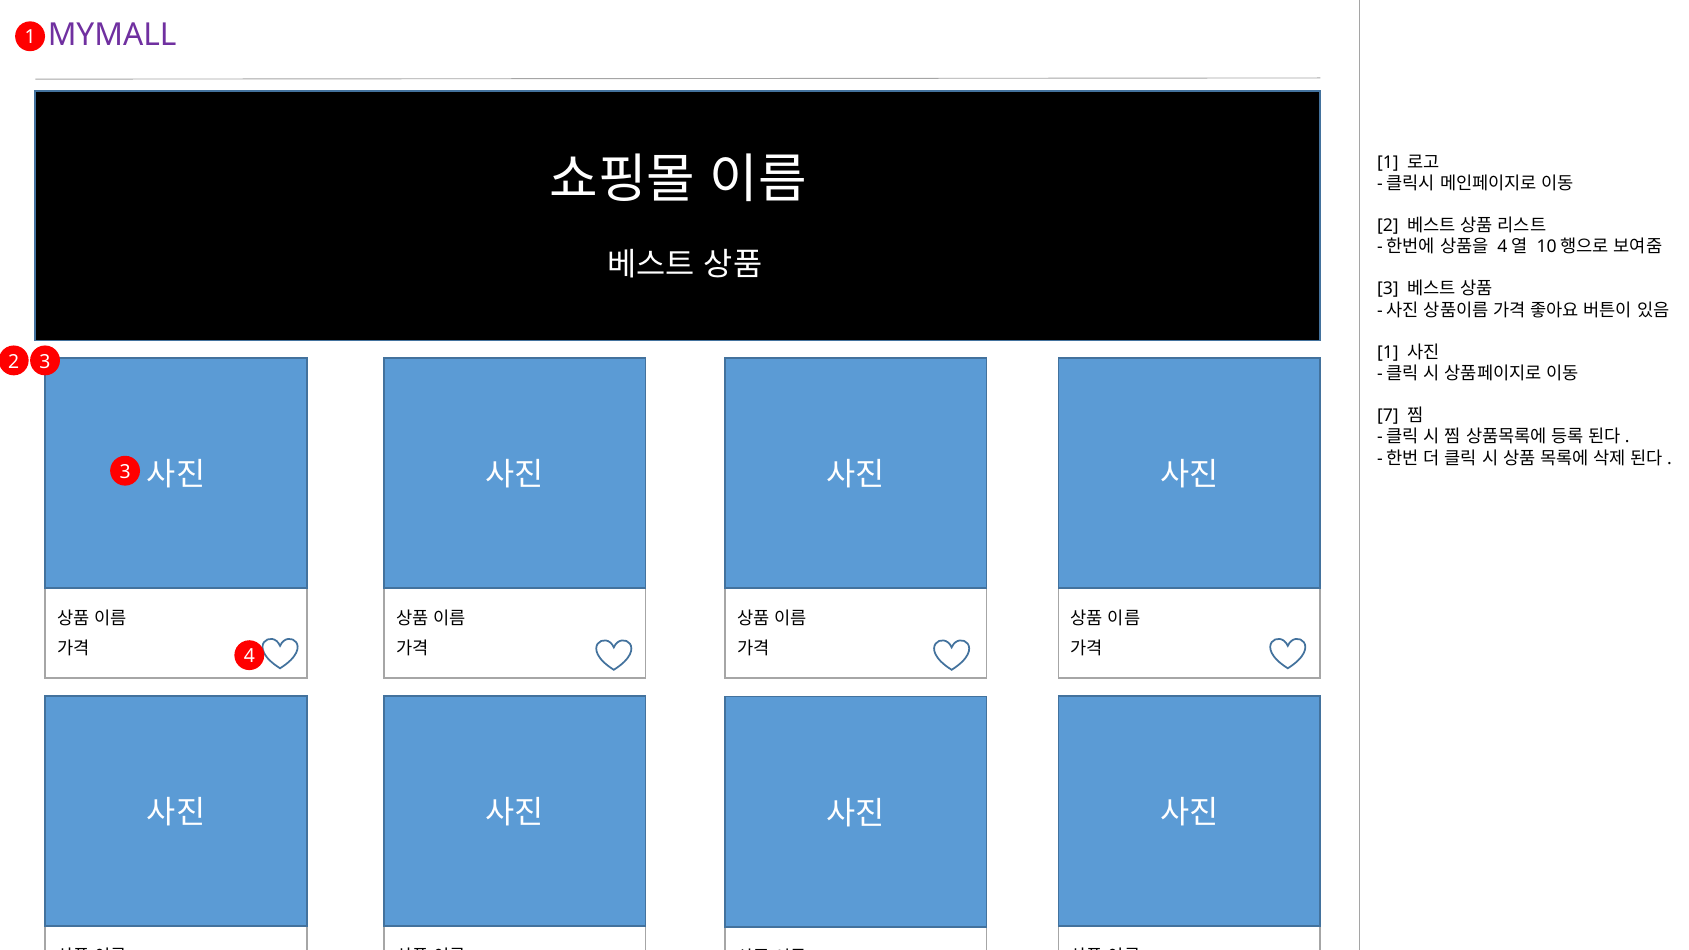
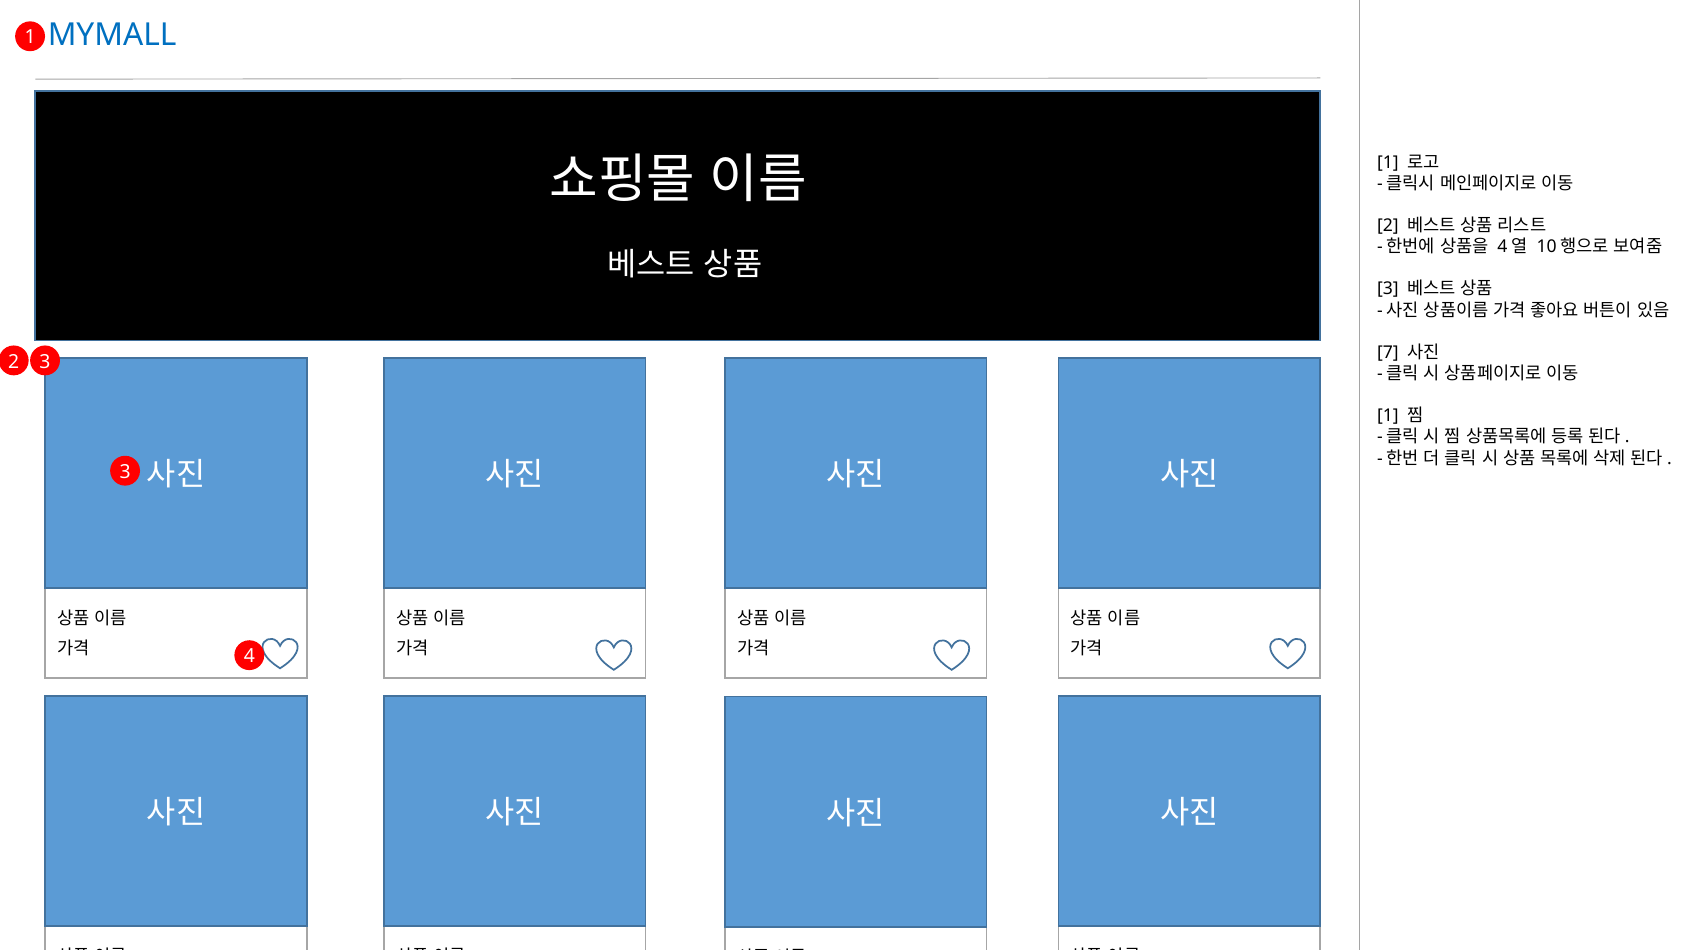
MYMALL colour: purple -> blue
1 at (1388, 353): 1 -> 7
7 at (1388, 416): 7 -> 1
